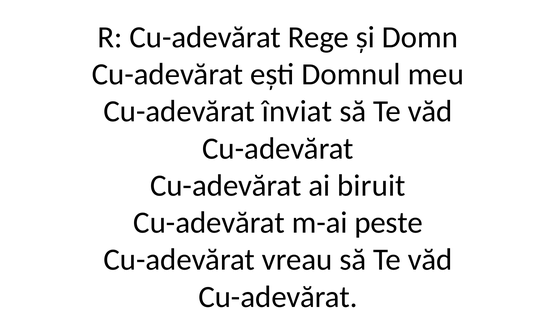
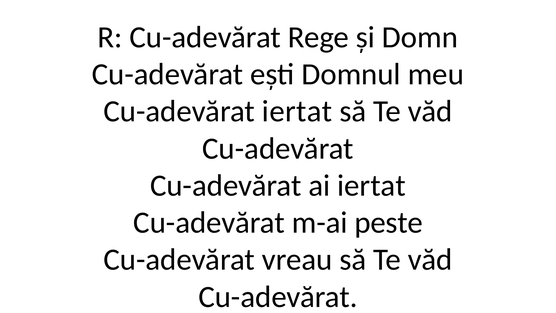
Cu-adevărat înviat: înviat -> iertat
ai biruit: biruit -> iertat
